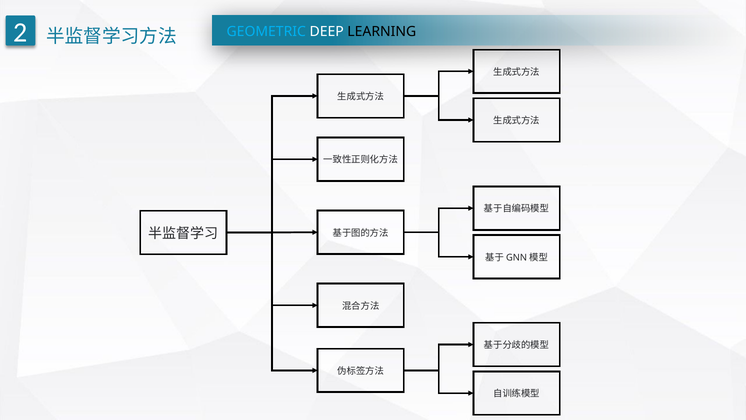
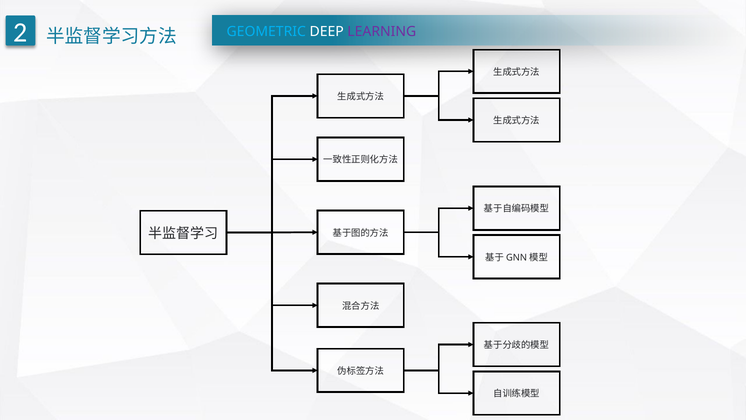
LEARNING colour: black -> purple
